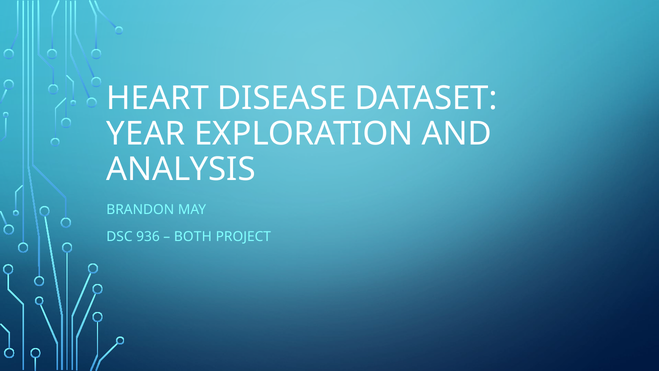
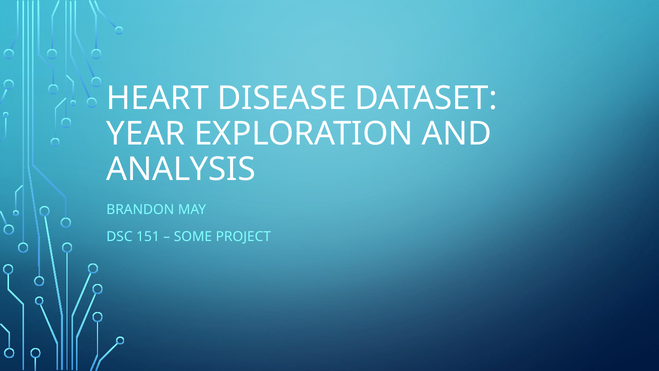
936: 936 -> 151
BOTH: BOTH -> SOME
